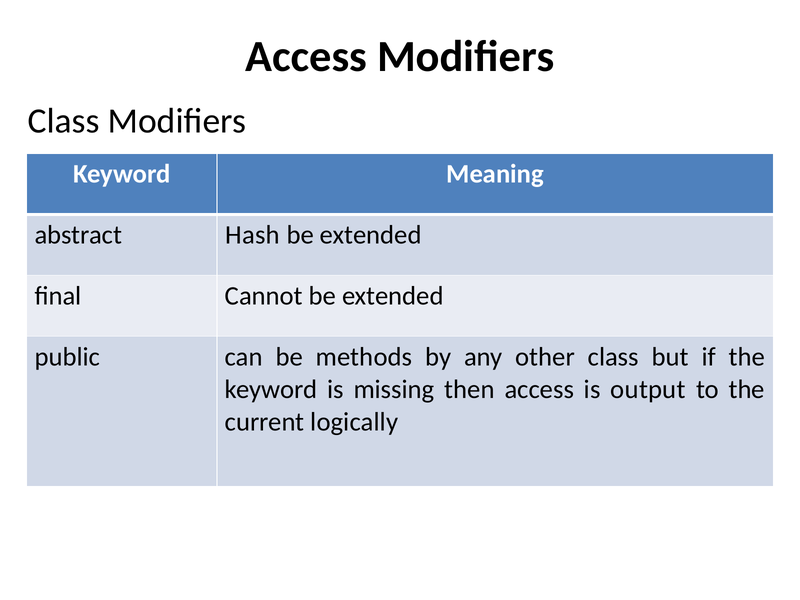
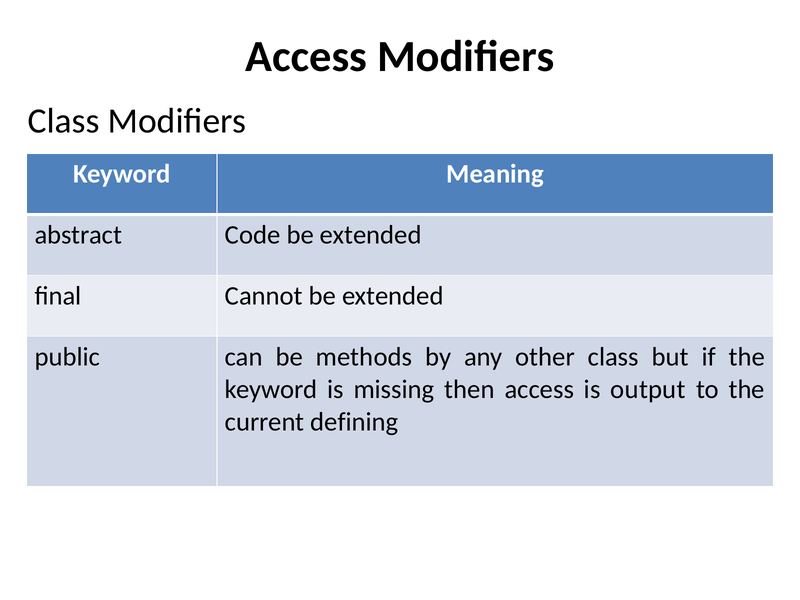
Hash: Hash -> Code
logically: logically -> defining
